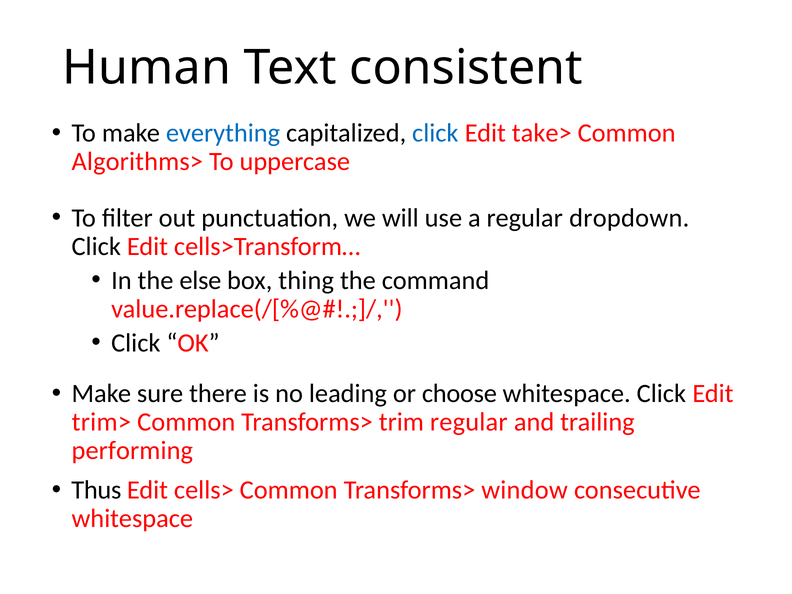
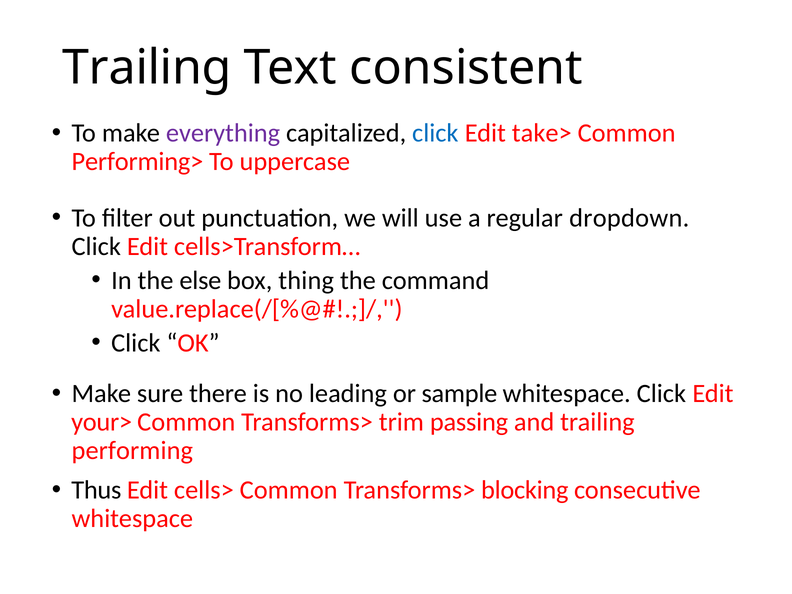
Human at (147, 68): Human -> Trailing
everything colour: blue -> purple
Algorithms>: Algorithms> -> Performing>
choose: choose -> sample
trim>: trim> -> your>
trim regular: regular -> passing
window: window -> blocking
